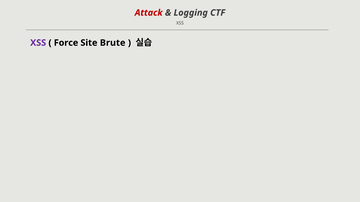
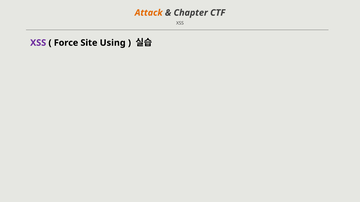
Attack colour: red -> orange
Logging: Logging -> Chapter
Brute: Brute -> Using
